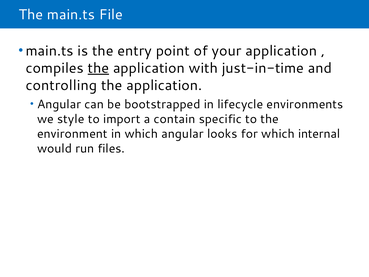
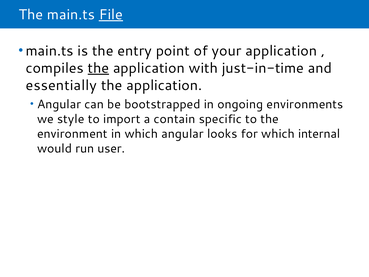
File underline: none -> present
controlling: controlling -> essentially
lifecycle: lifecycle -> ongoing
files: files -> user
